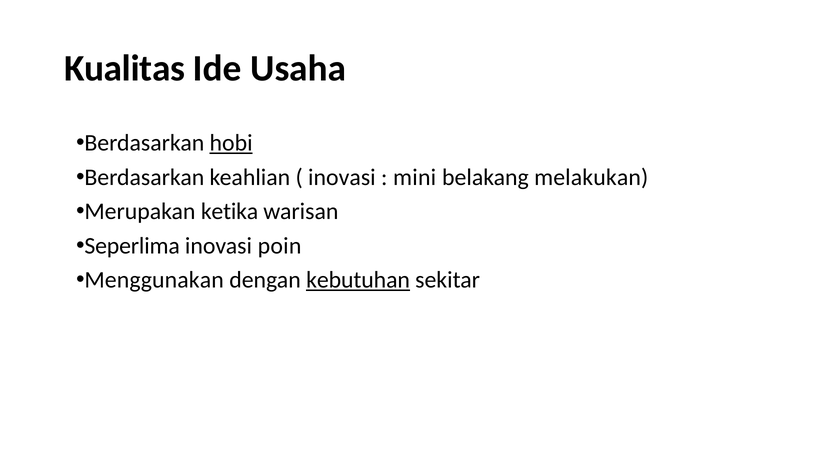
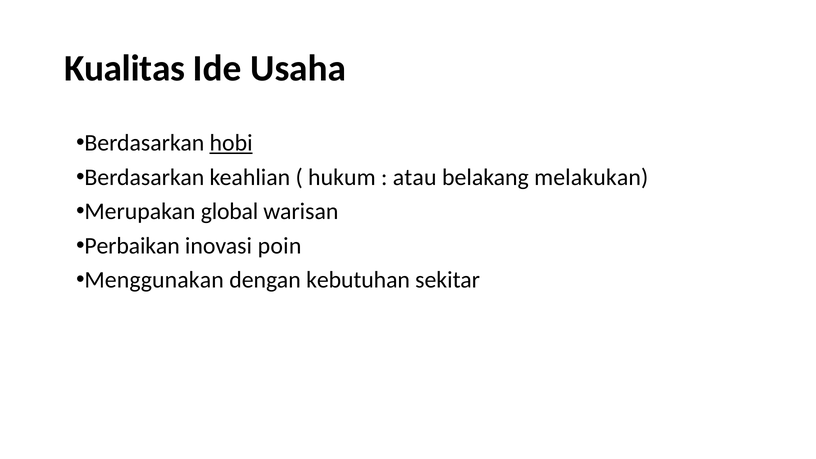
inovasi at (342, 177): inovasi -> hukum
mini: mini -> atau
ketika: ketika -> global
Seperlima: Seperlima -> Perbaikan
kebutuhan underline: present -> none
